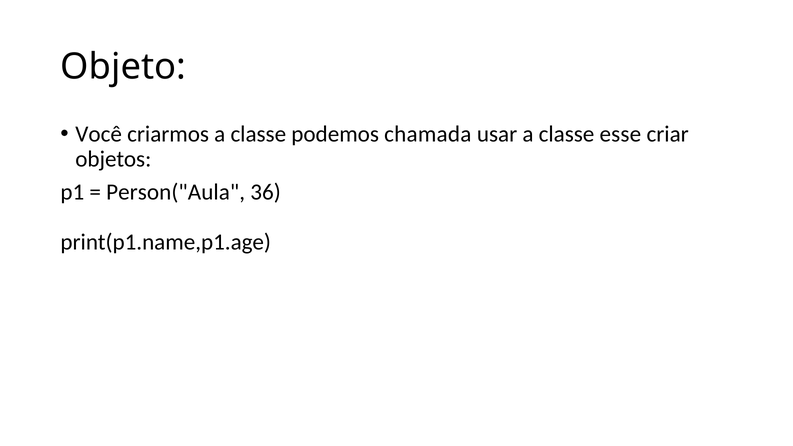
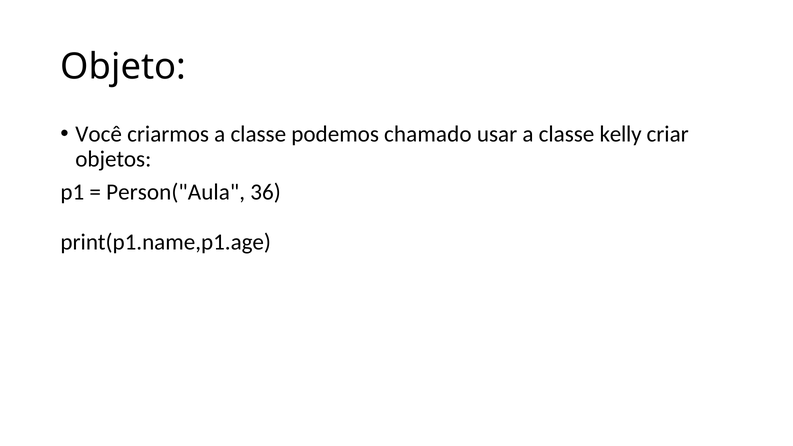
chamada: chamada -> chamado
esse: esse -> kelly
